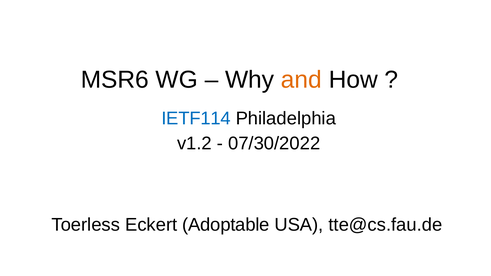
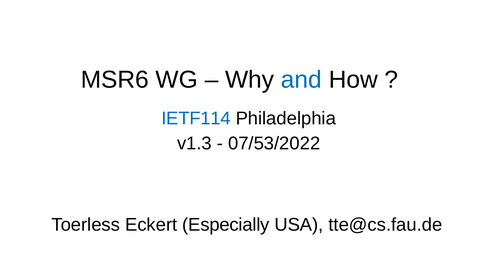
and colour: orange -> blue
v1.2: v1.2 -> v1.3
07/30/2022: 07/30/2022 -> 07/53/2022
Adoptable: Adoptable -> Especially
